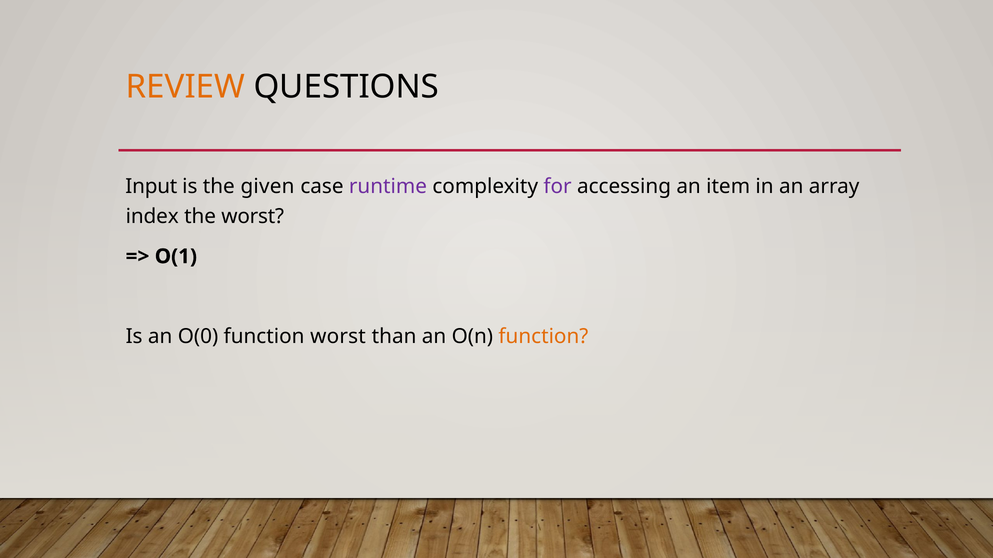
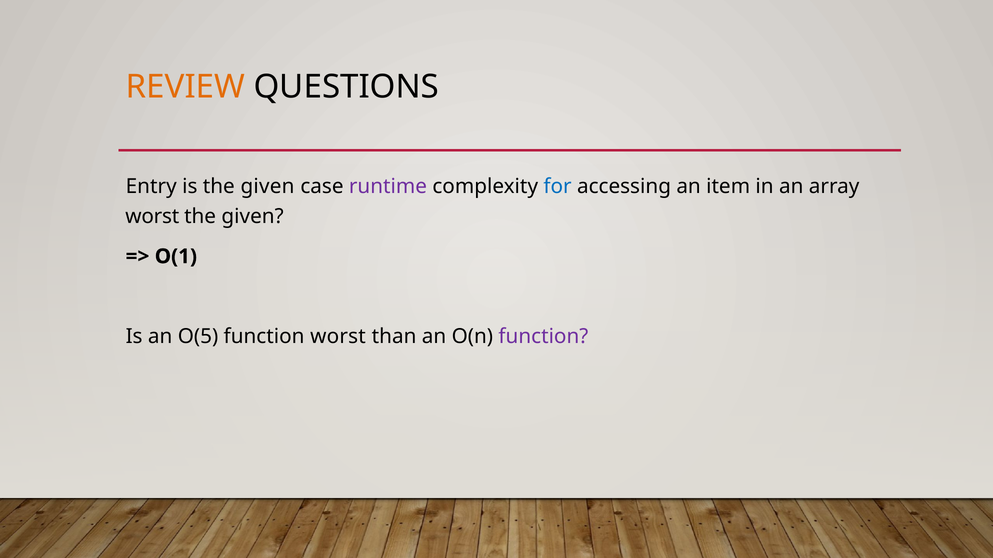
Input: Input -> Entry
for colour: purple -> blue
index at (152, 217): index -> worst
worst at (253, 217): worst -> given
O(0: O(0 -> O(5
function at (543, 337) colour: orange -> purple
